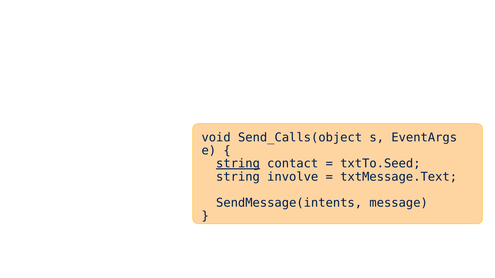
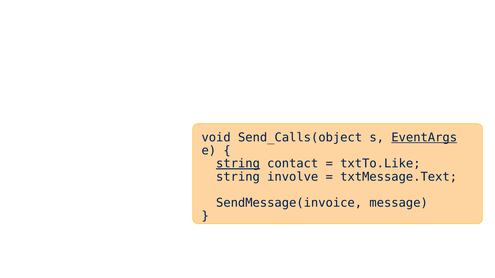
EventArgs underline: none -> present
txtTo.Seed: txtTo.Seed -> txtTo.Like
SendMessage(intents: SendMessage(intents -> SendMessage(invoice
